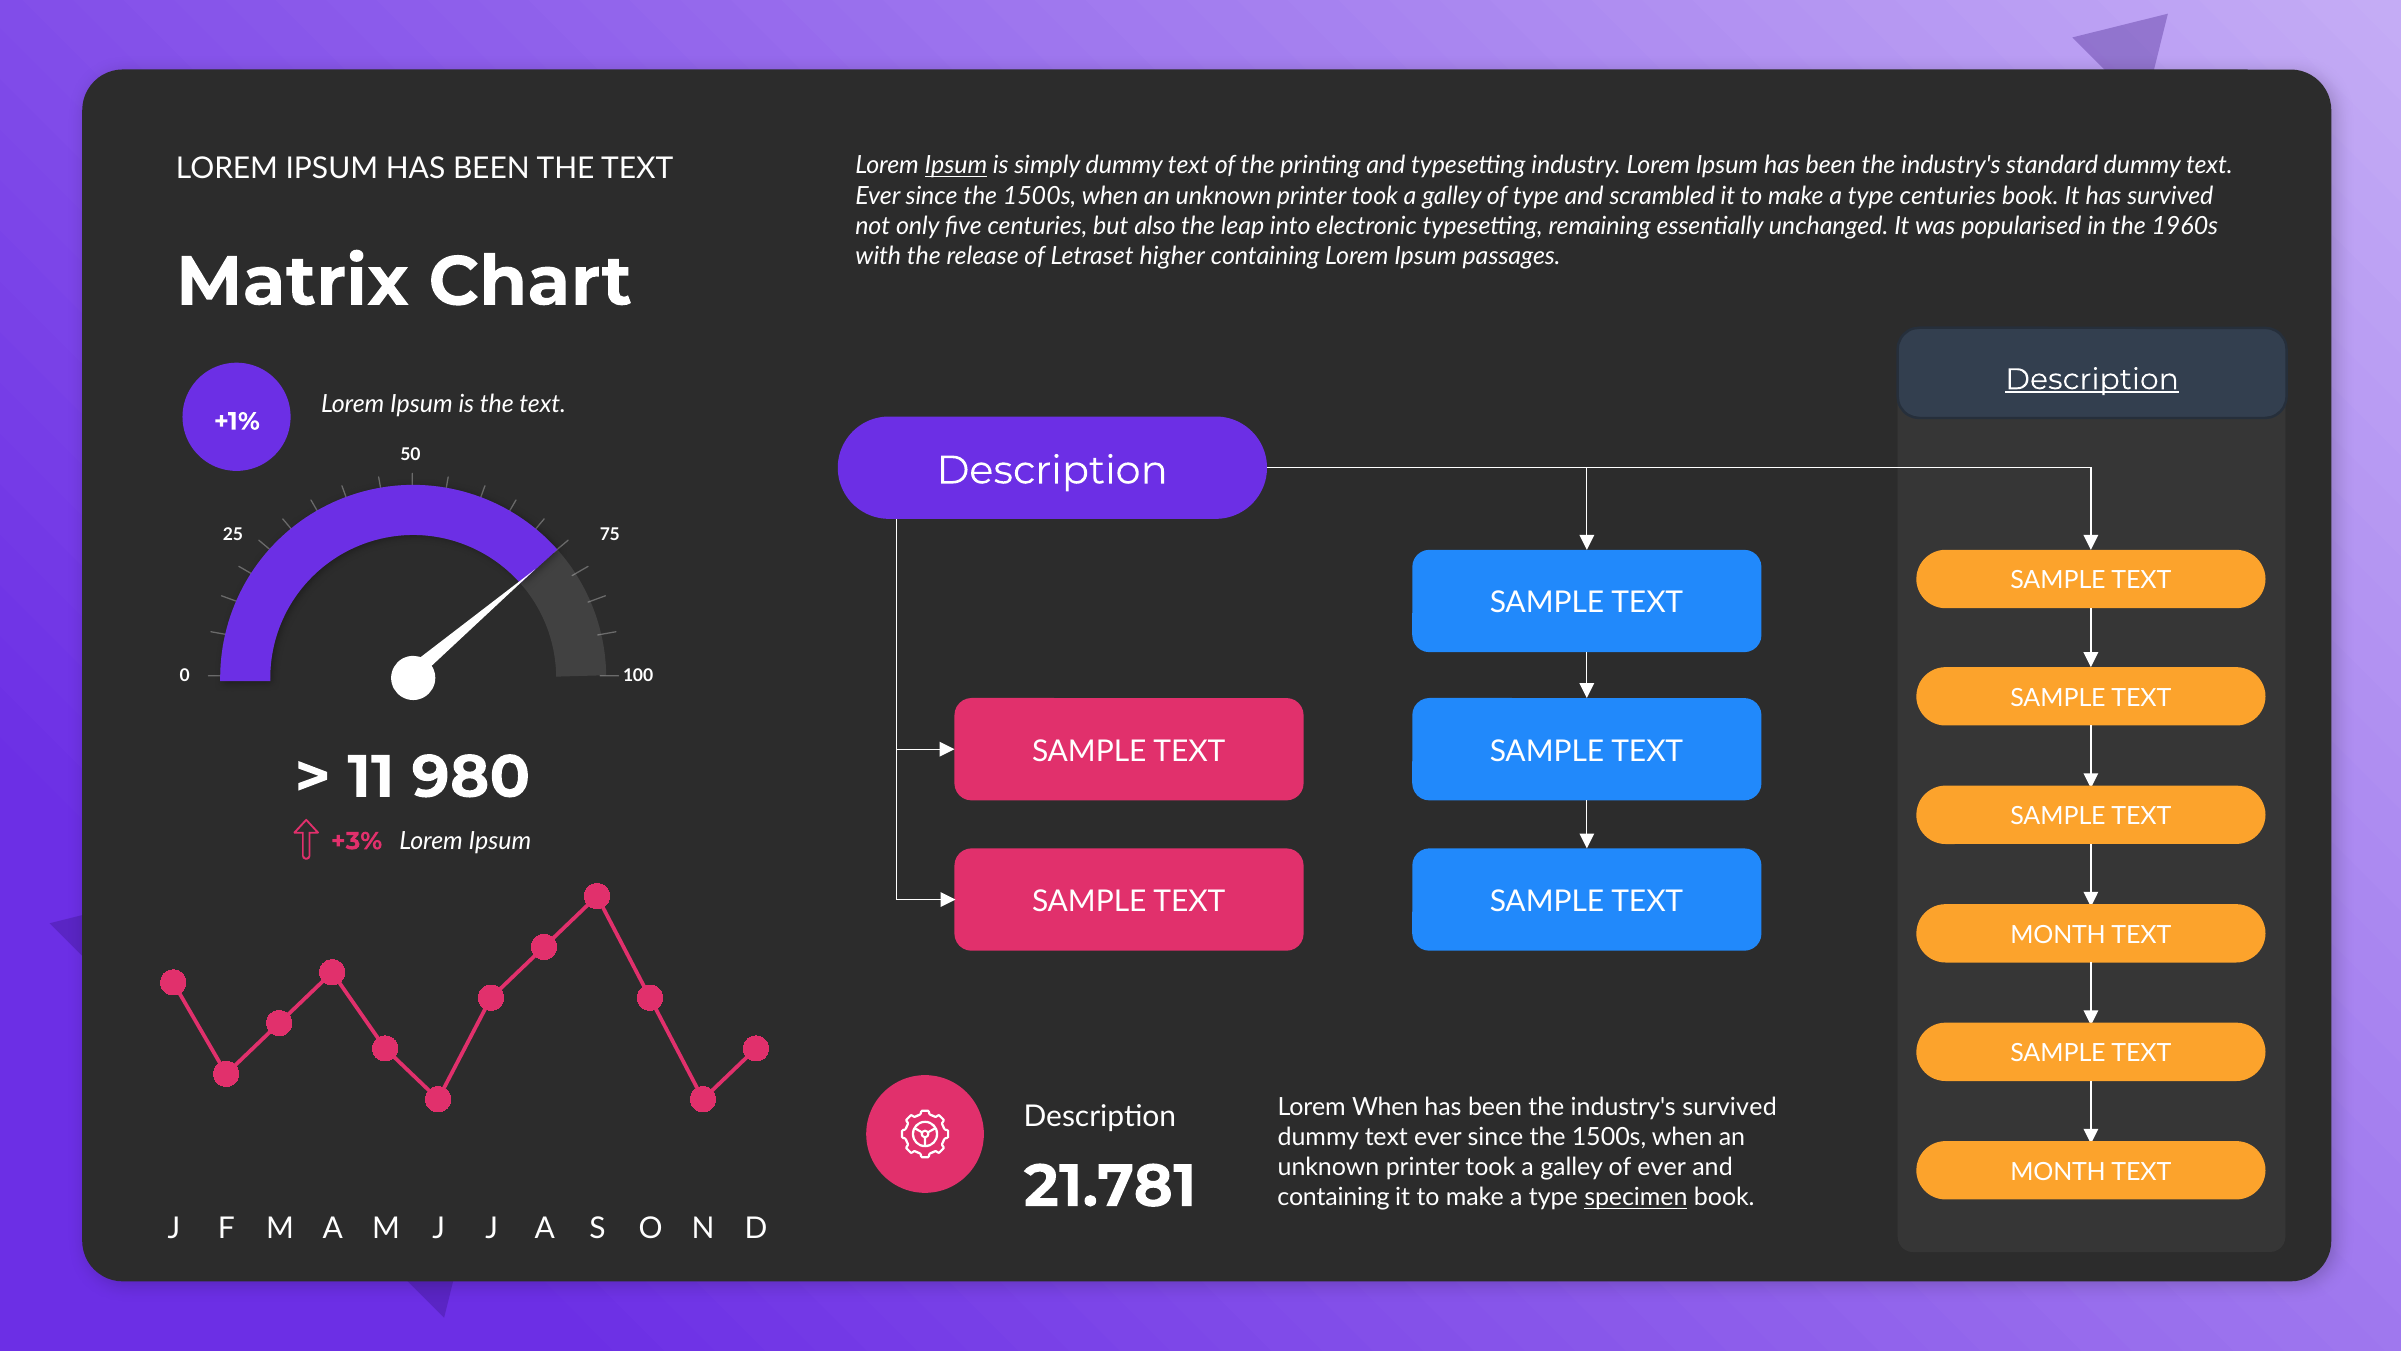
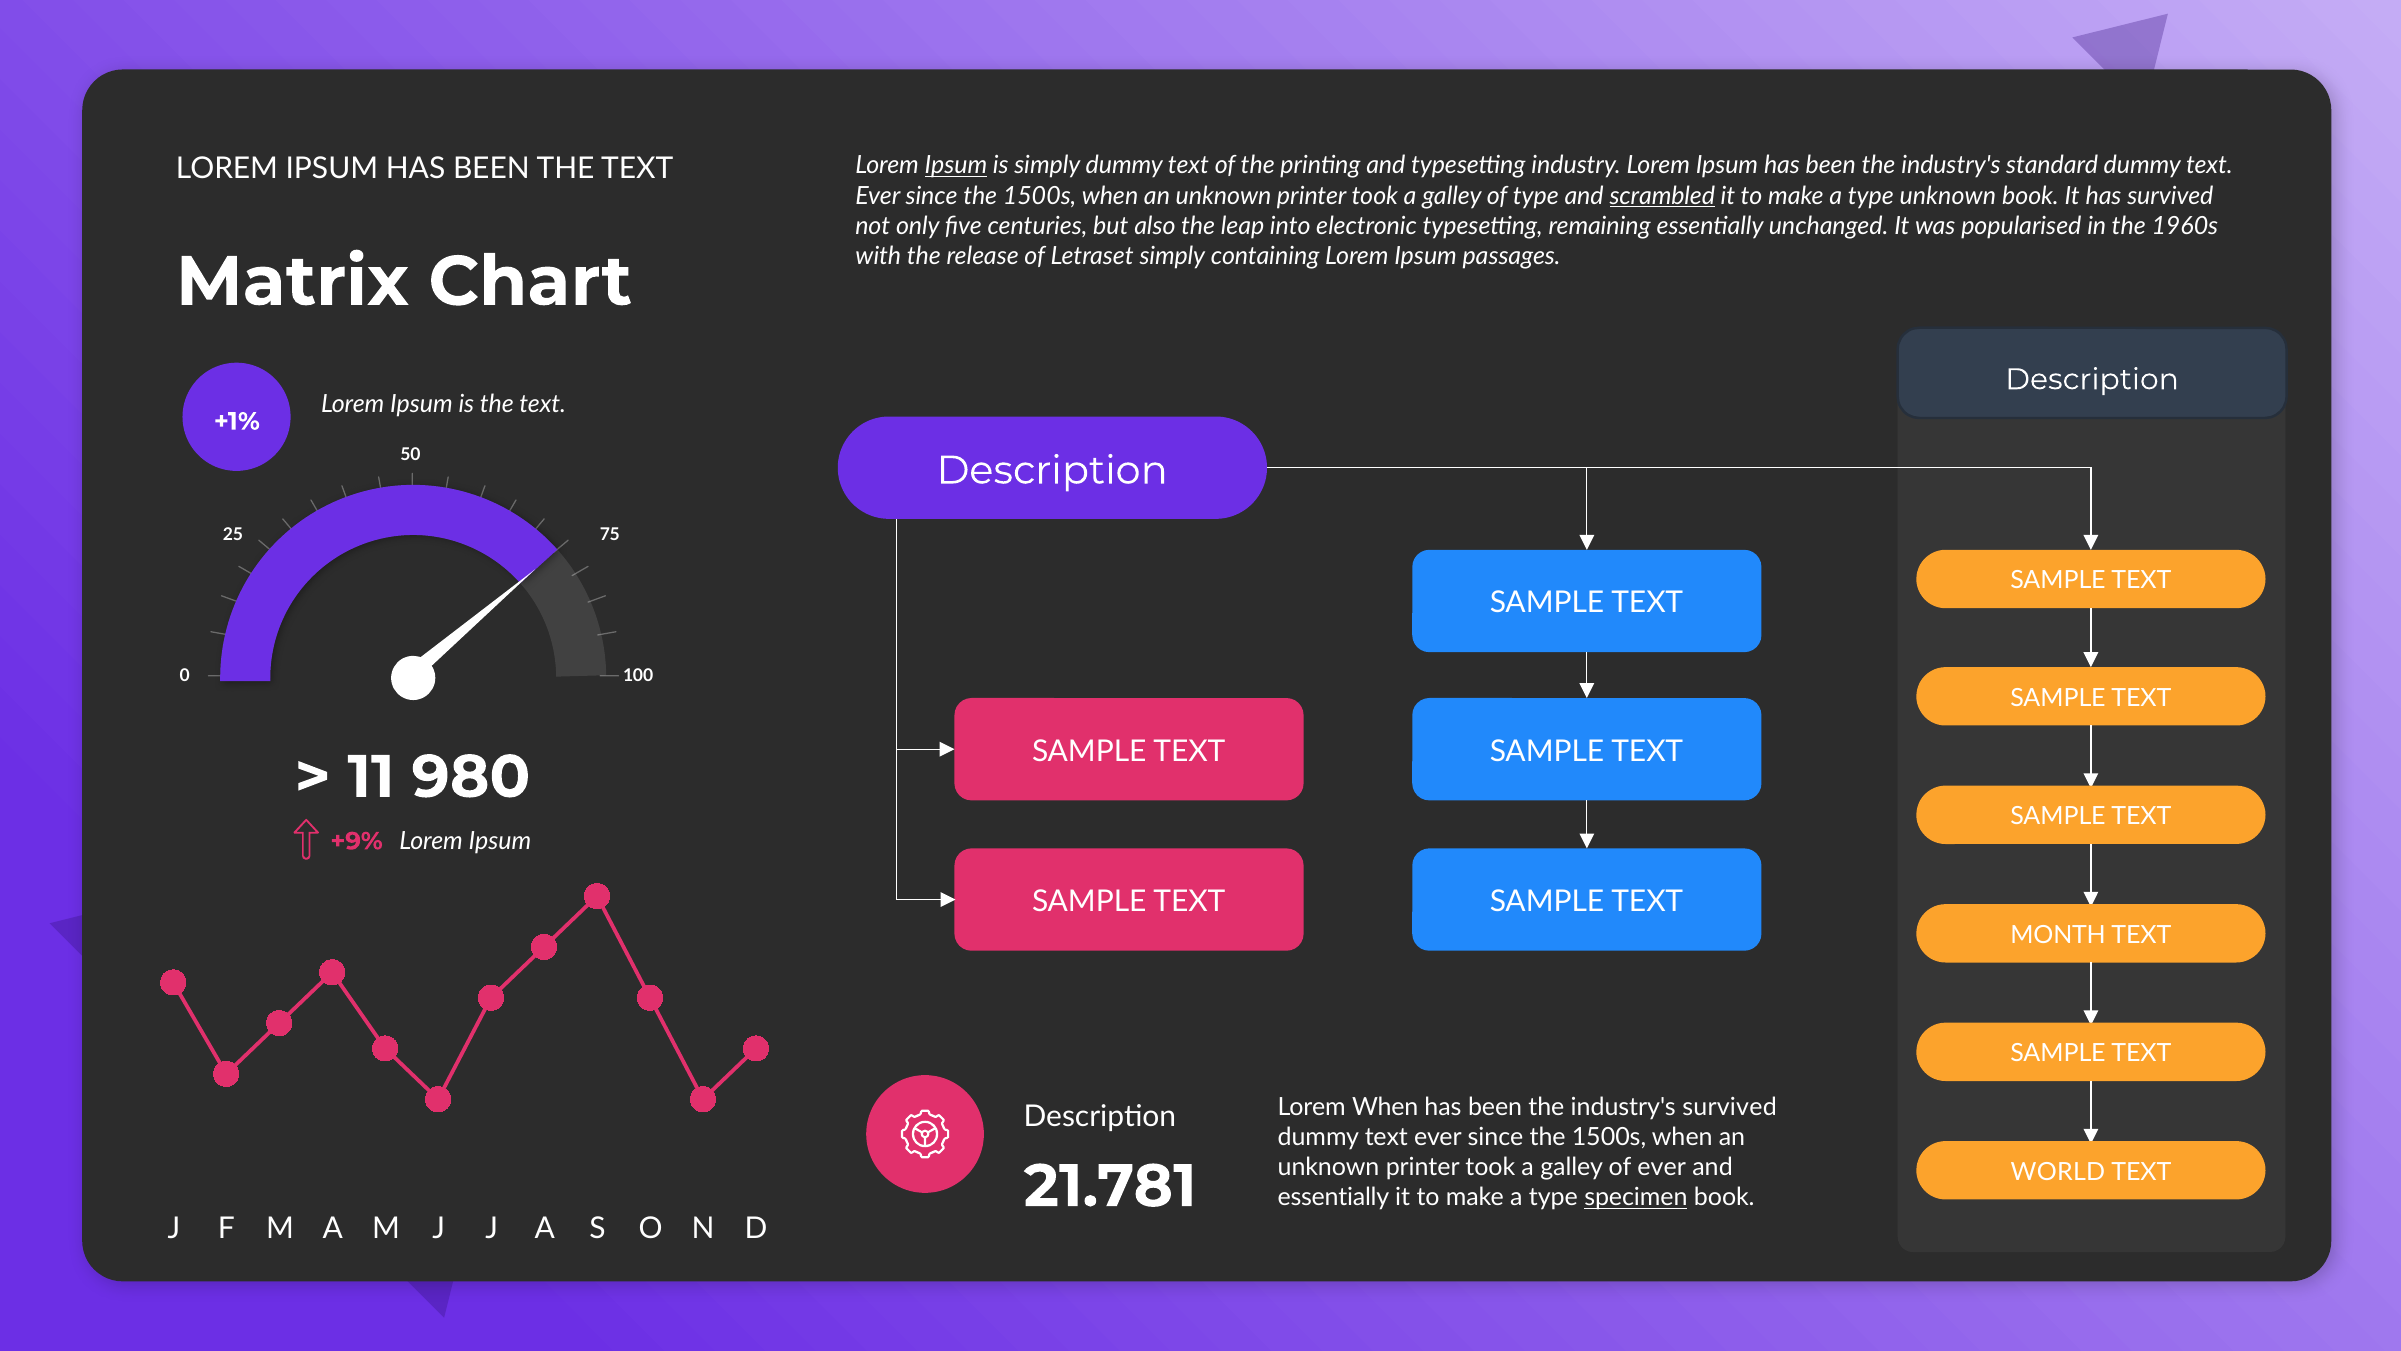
scrambled underline: none -> present
type centuries: centuries -> unknown
Letraset higher: higher -> simply
Description at (2092, 379) underline: present -> none
+3%: +3% -> +9%
MONTH at (2058, 1172): MONTH -> WORLD
containing at (1333, 1197): containing -> essentially
